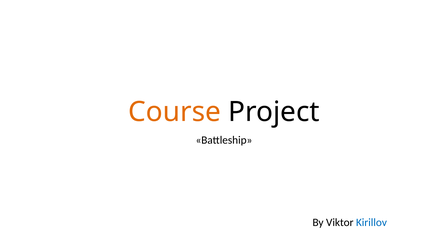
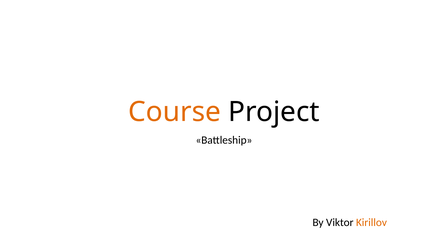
Kirillov colour: blue -> orange
